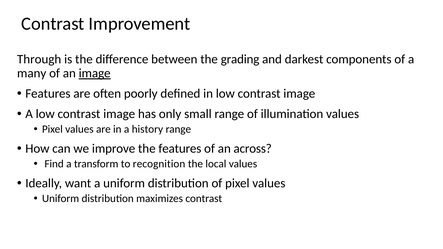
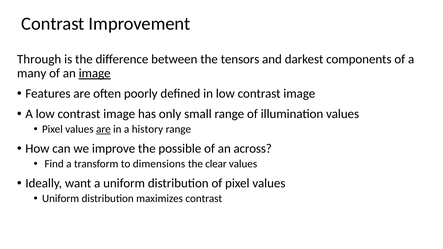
grading: grading -> tensors
are at (103, 129) underline: none -> present
the features: features -> possible
recognition: recognition -> dimensions
local: local -> clear
